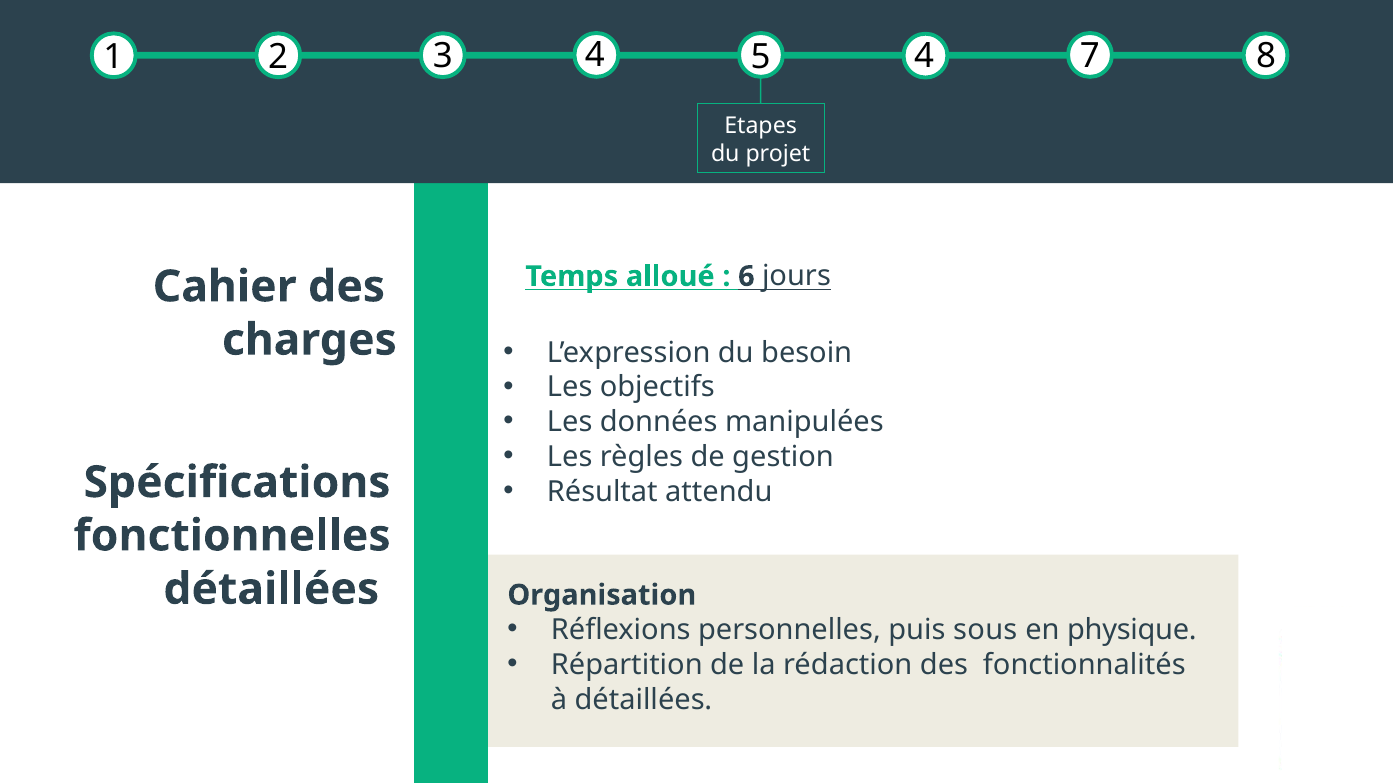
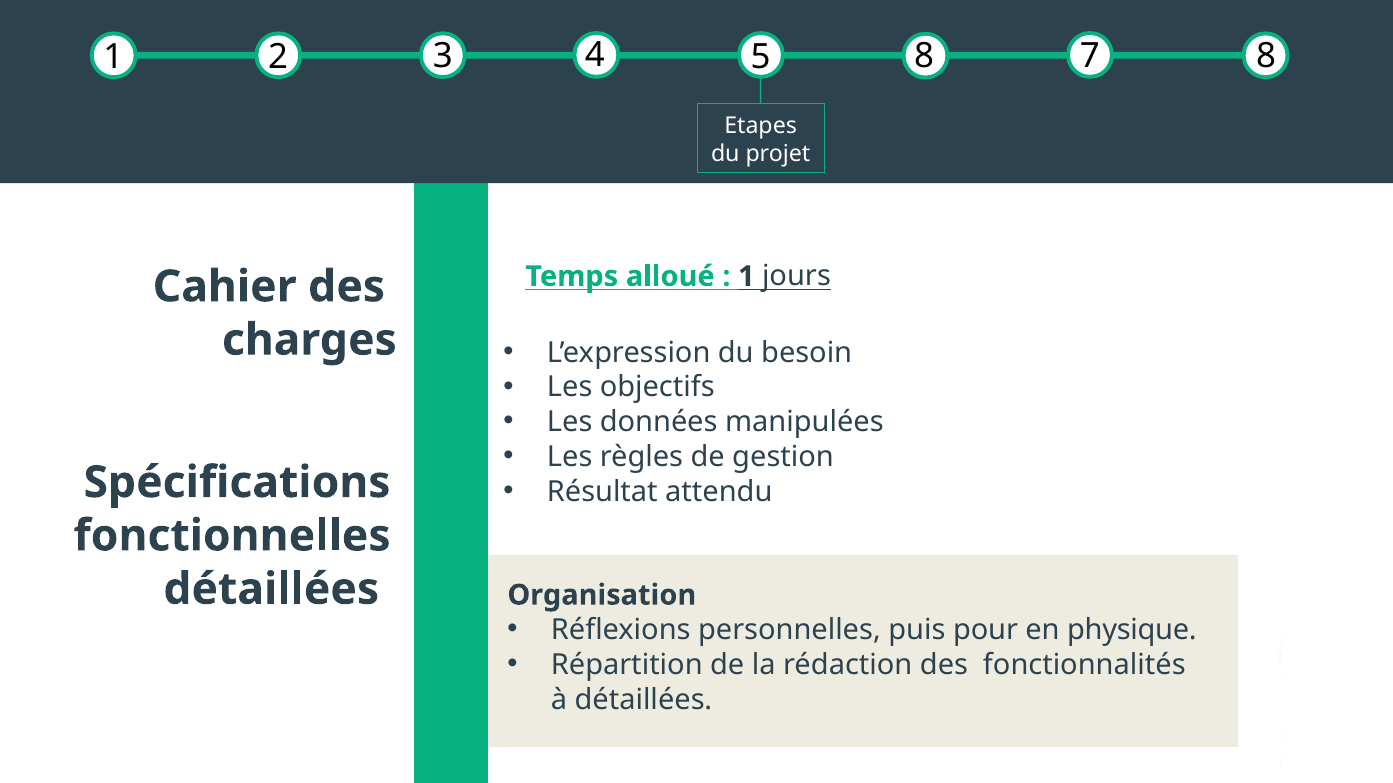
5 4: 4 -> 8
6 at (746, 277): 6 -> 1
sous: sous -> pour
